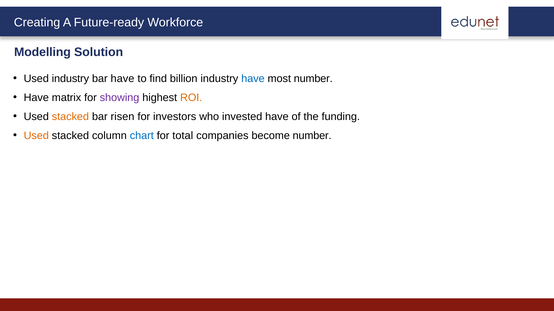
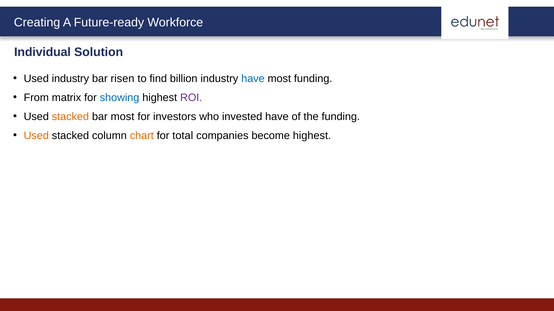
Modelling: Modelling -> Individual
bar have: have -> risen
most number: number -> funding
Have at (36, 98): Have -> From
showing colour: purple -> blue
ROI colour: orange -> purple
bar risen: risen -> most
chart colour: blue -> orange
become number: number -> highest
